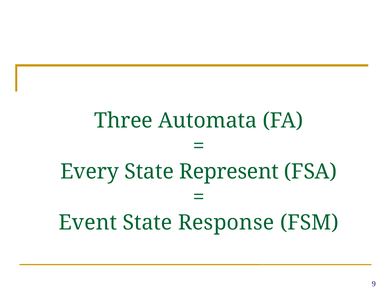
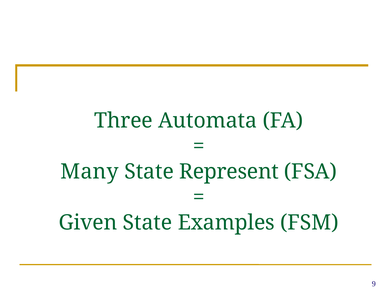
Every: Every -> Many
Event: Event -> Given
Response: Response -> Examples
